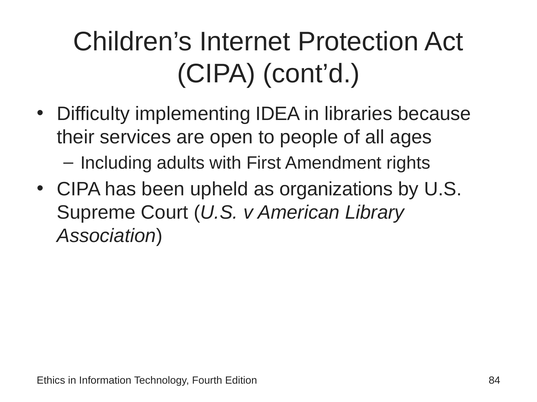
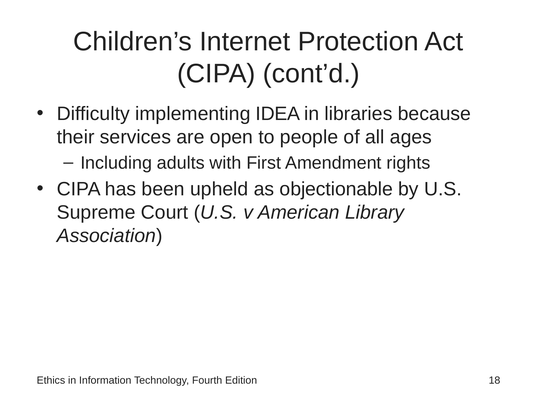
organizations: organizations -> objectionable
84: 84 -> 18
